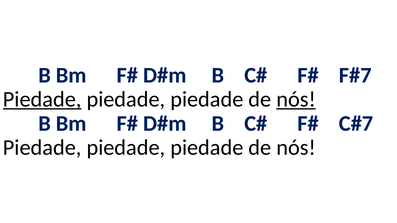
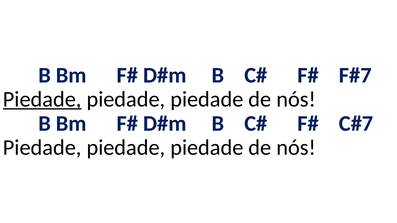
nós at (296, 99) underline: present -> none
